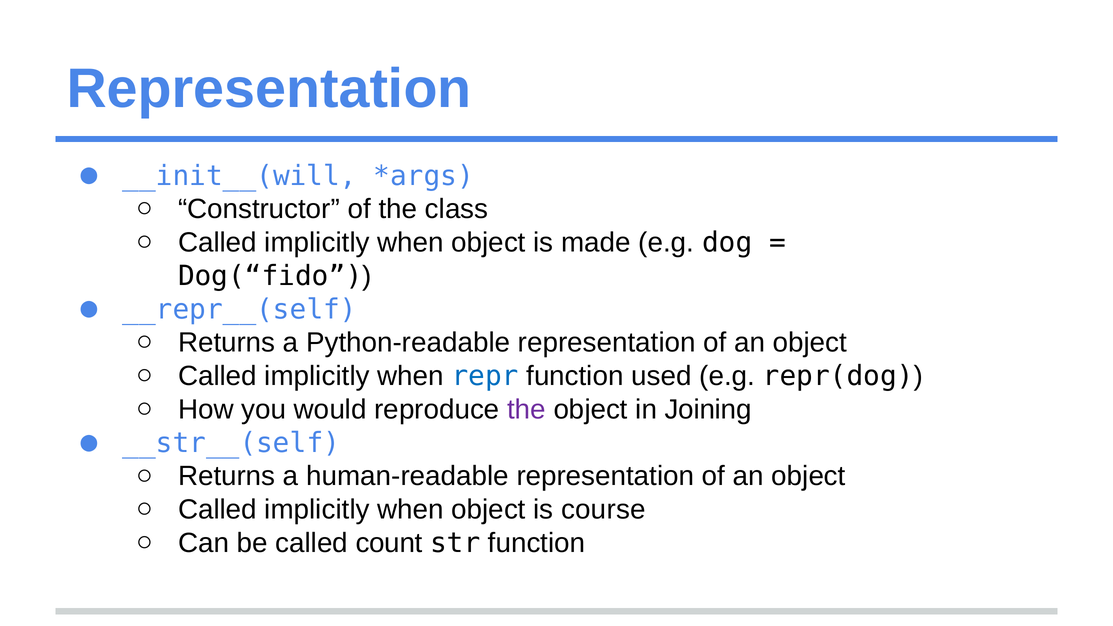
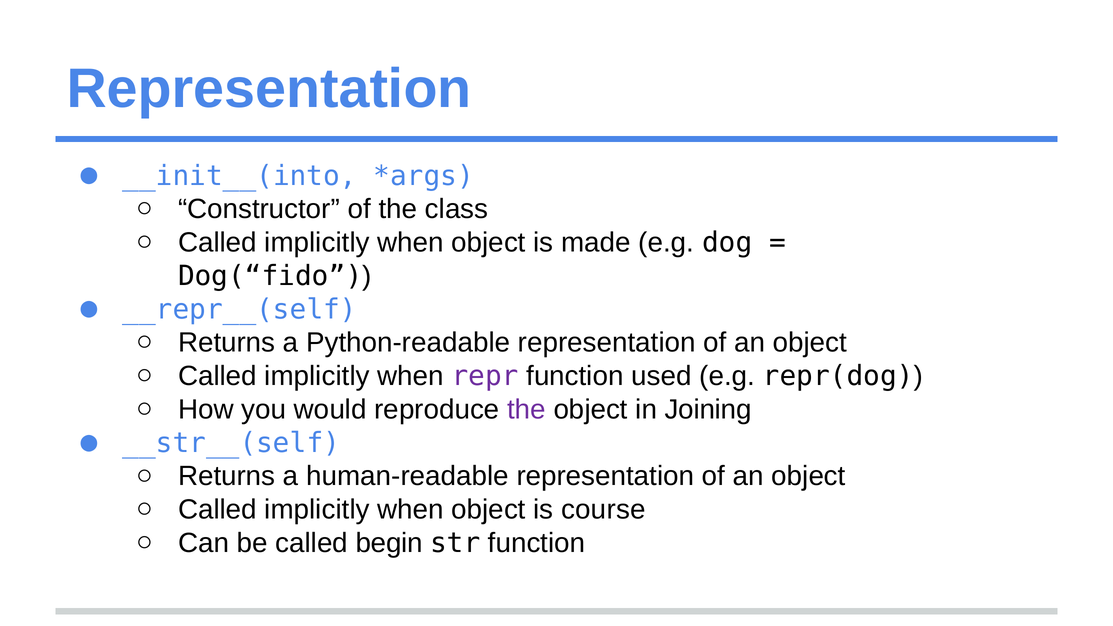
__init__(will: __init__(will -> __init__(into
repr colour: blue -> purple
count: count -> begin
